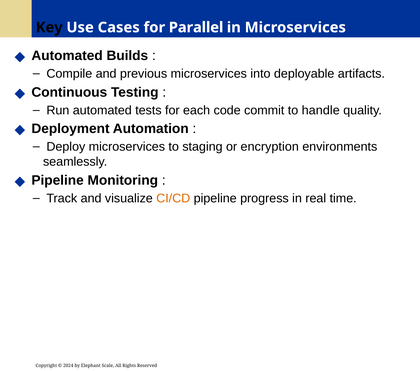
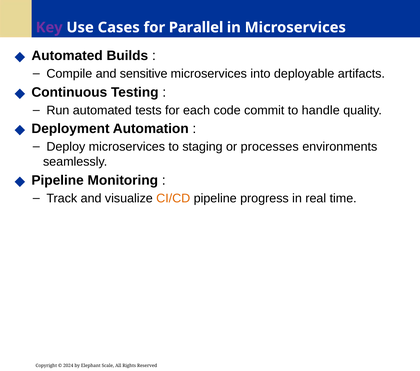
Key colour: black -> purple
previous: previous -> sensitive
encryption: encryption -> processes
